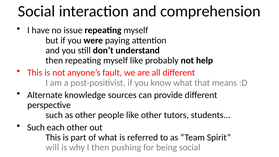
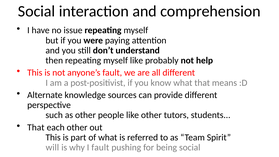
Such at (36, 127): Such -> That
I then: then -> fault
